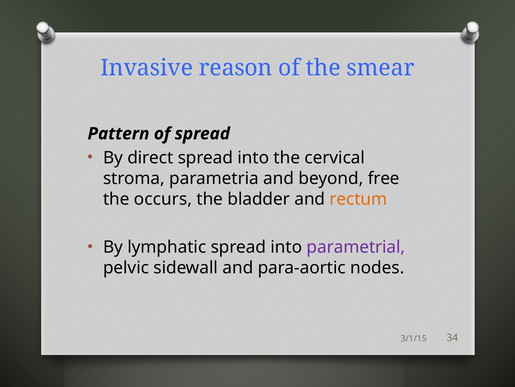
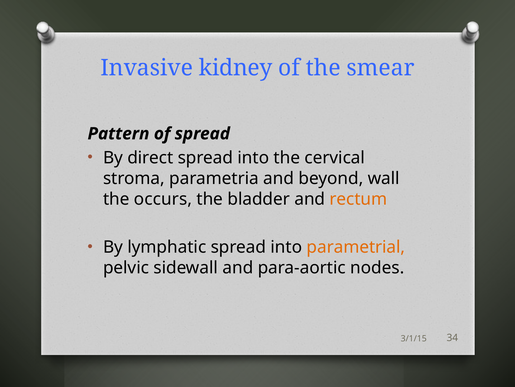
reason: reason -> kidney
free: free -> wall
parametrial colour: purple -> orange
